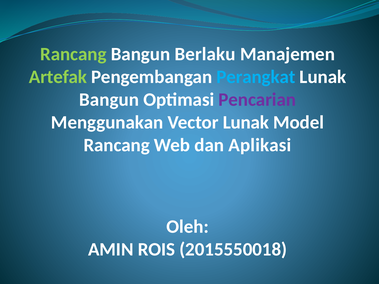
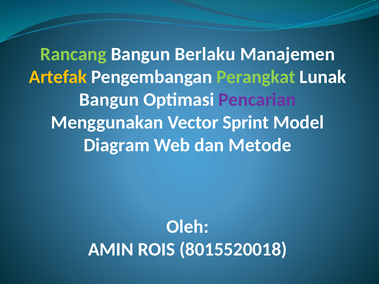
Artefak colour: light green -> yellow
Perangkat colour: light blue -> light green
Vector Lunak: Lunak -> Sprint
Rancang at (117, 145): Rancang -> Diagram
Aplikasi: Aplikasi -> Metode
2015550018: 2015550018 -> 8015520018
